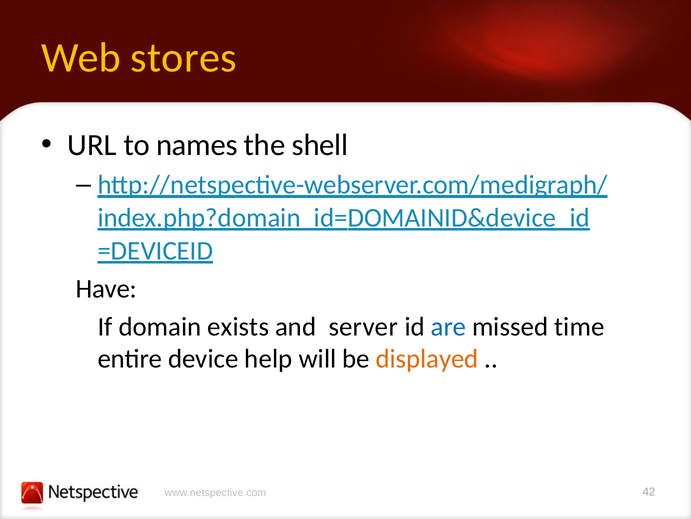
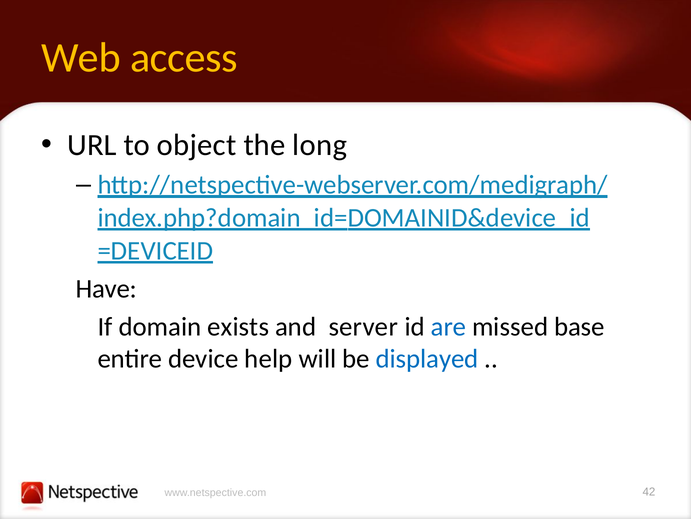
stores: stores -> access
names: names -> object
shell: shell -> long
time: time -> base
displayed colour: orange -> blue
